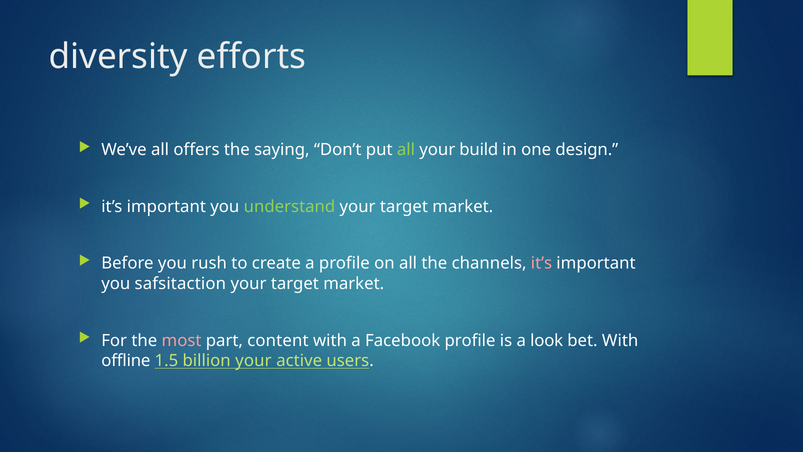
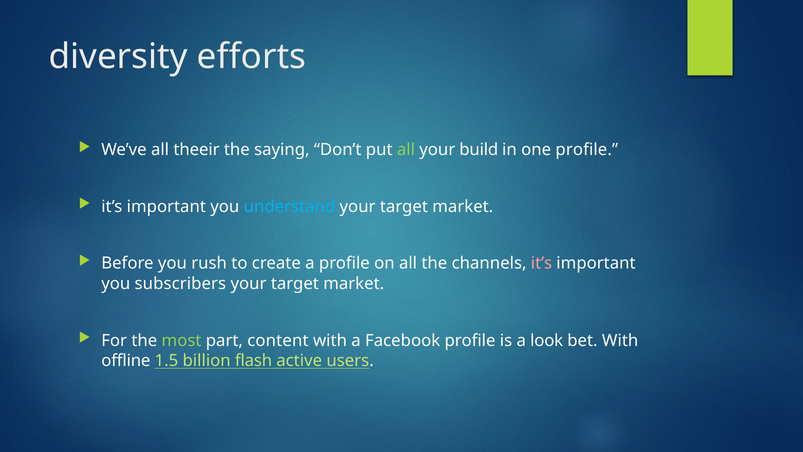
offers: offers -> theeir
one design: design -> profile
understand colour: light green -> light blue
safsitaction: safsitaction -> subscribers
most colour: pink -> light green
billion your: your -> flash
